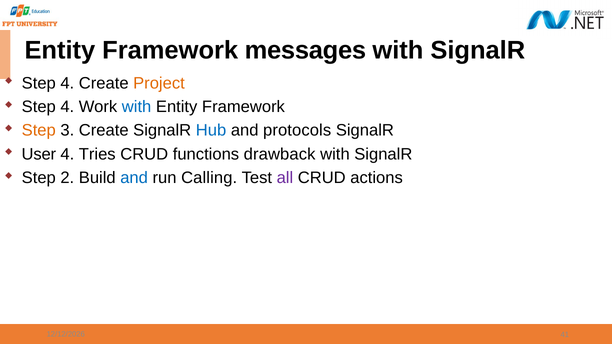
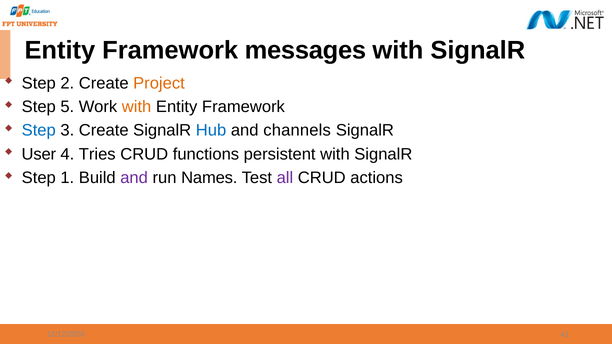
4 at (67, 83): 4 -> 2
4 at (67, 107): 4 -> 5
with at (137, 107) colour: blue -> orange
Step at (39, 131) colour: orange -> blue
protocols: protocols -> channels
drawback: drawback -> persistent
2: 2 -> 1
and at (134, 178) colour: blue -> purple
Calling: Calling -> Names
